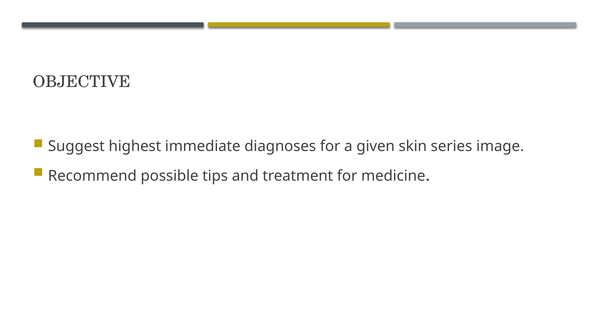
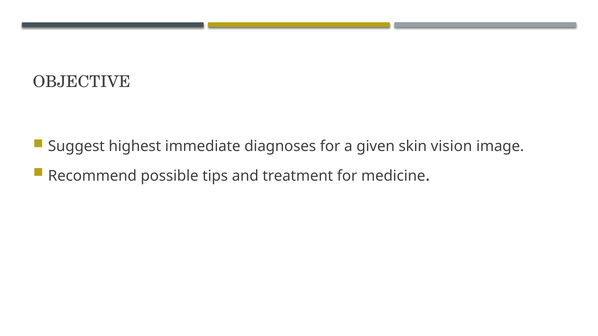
series: series -> vision
